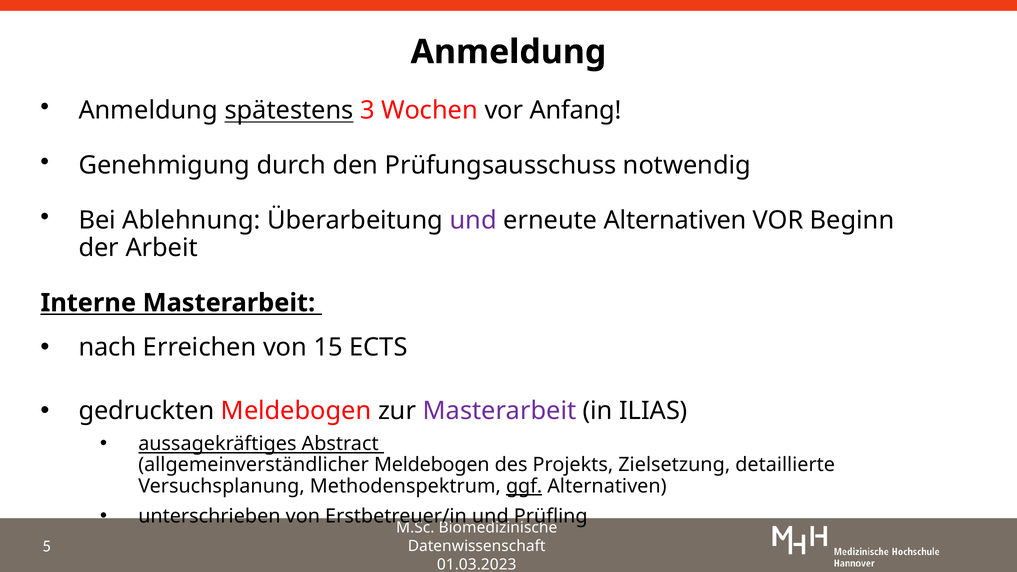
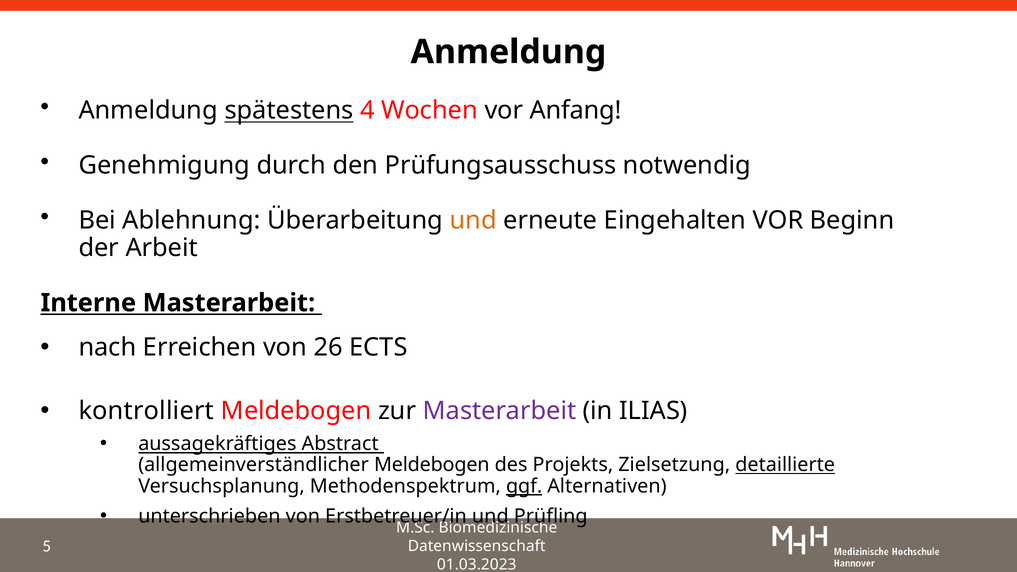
3: 3 -> 4
und at (473, 220) colour: purple -> orange
erneute Alternativen: Alternativen -> Eingehalten
15: 15 -> 26
gedruckten: gedruckten -> kontrolliert
detaillierte underline: none -> present
